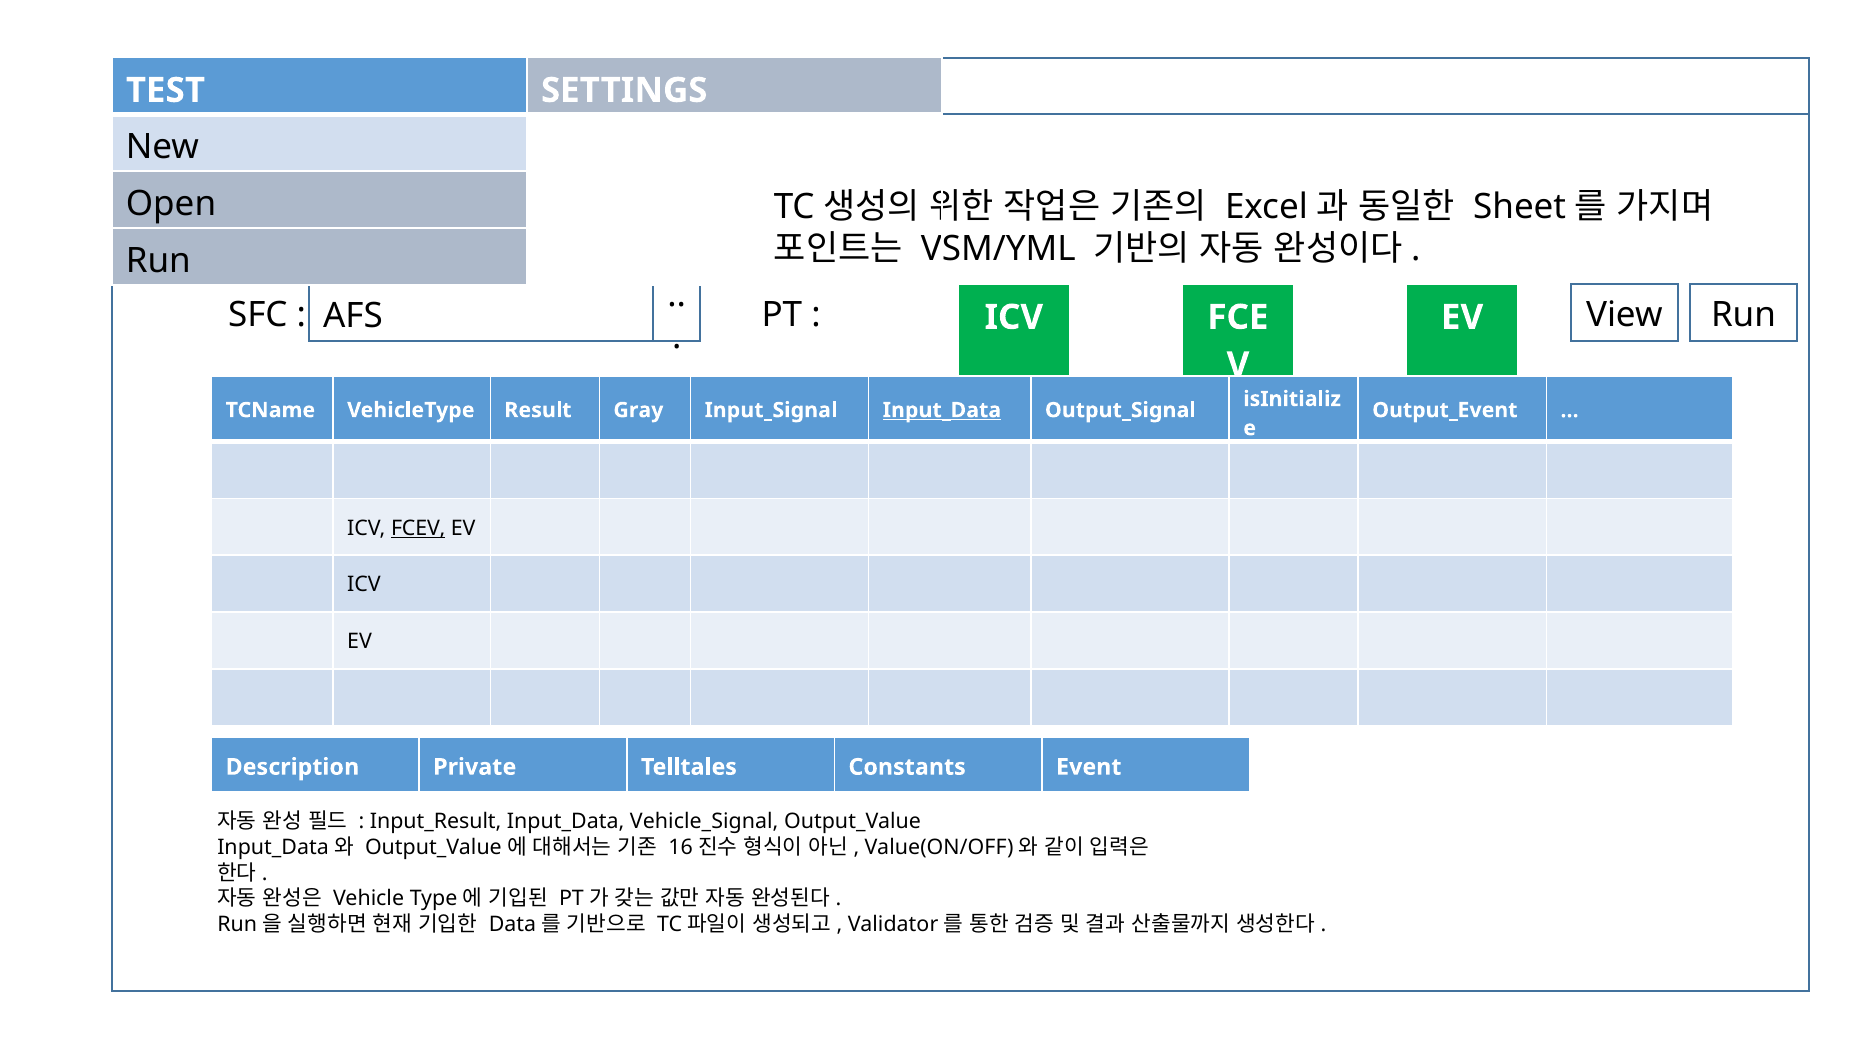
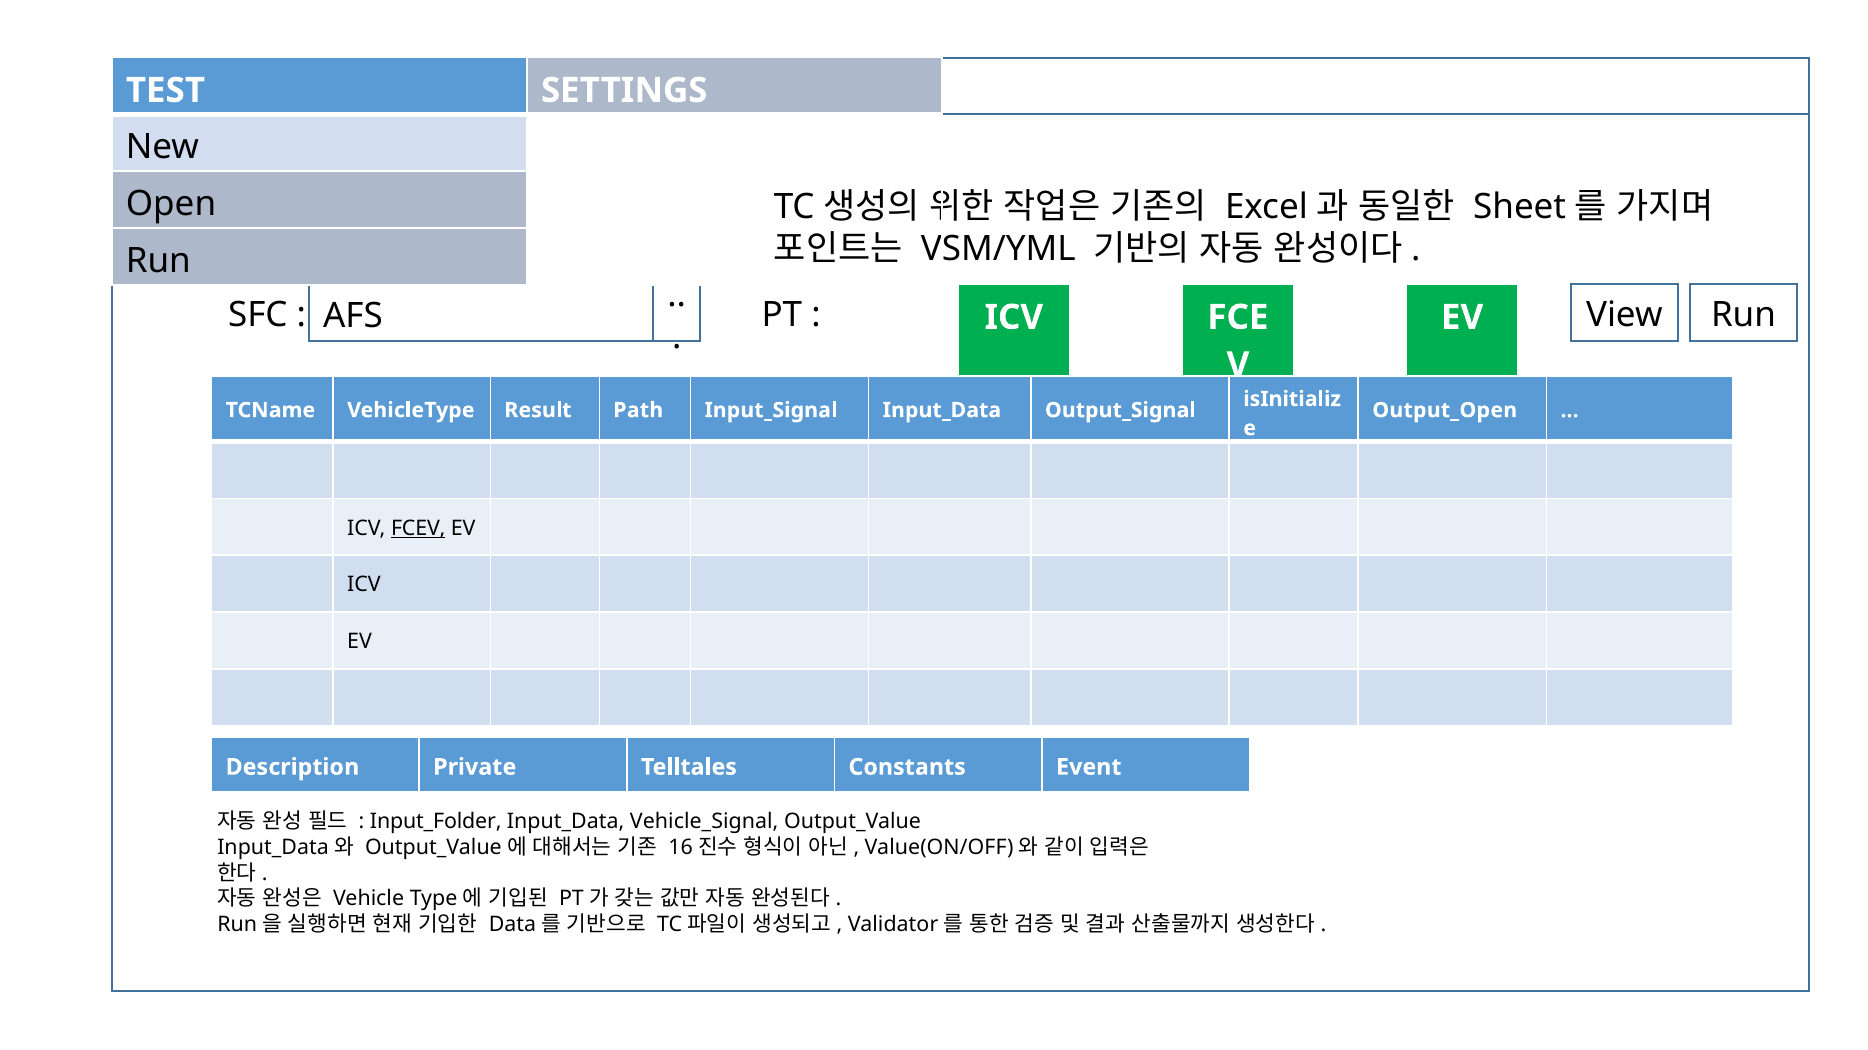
Gray: Gray -> Path
Input_Data at (942, 410) underline: present -> none
Output_Event: Output_Event -> Output_Open
Input_Result: Input_Result -> Input_Folder
